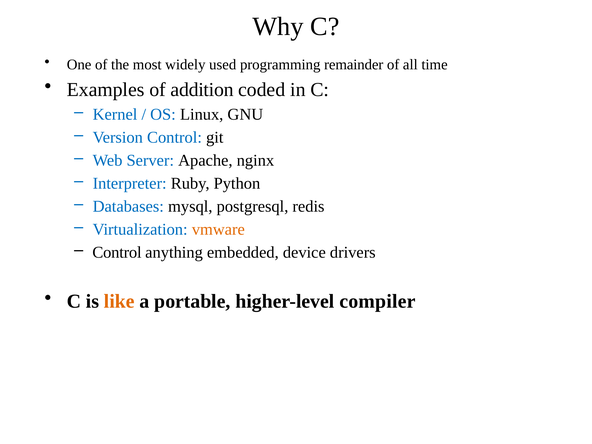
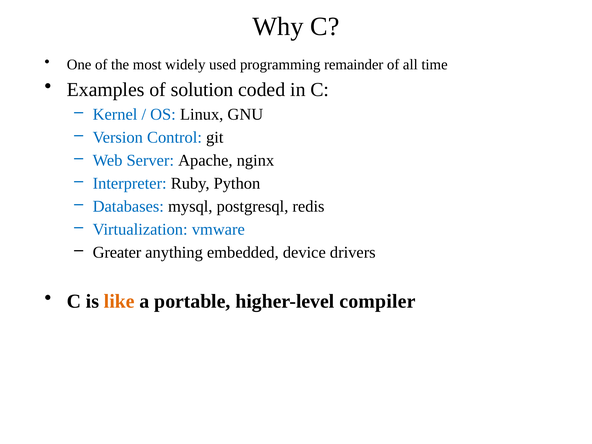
addition: addition -> solution
vmware colour: orange -> blue
Control at (117, 252): Control -> Greater
